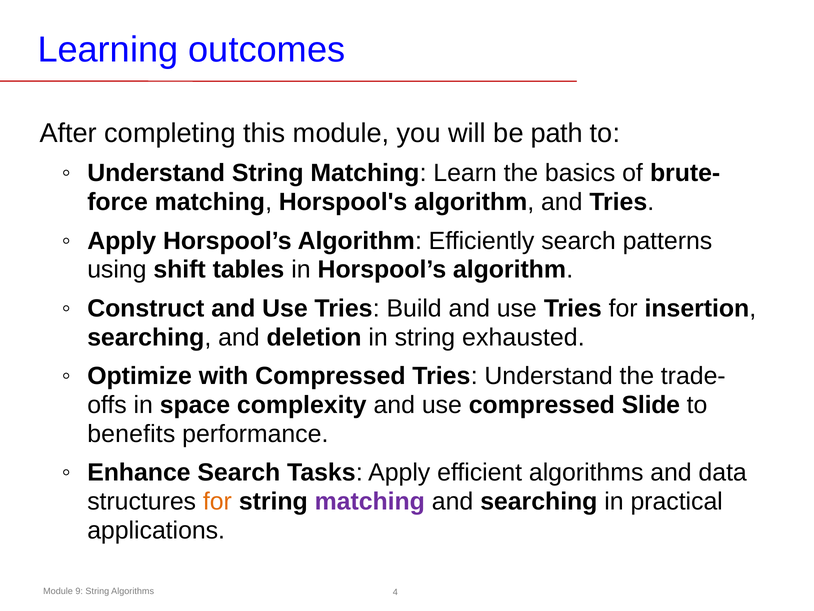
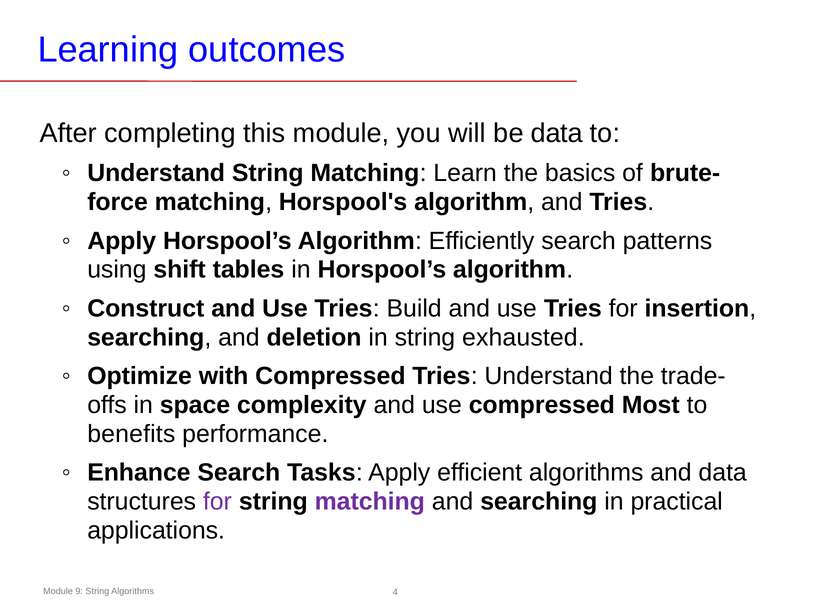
be path: path -> data
Slide: Slide -> Most
for at (217, 501) colour: orange -> purple
